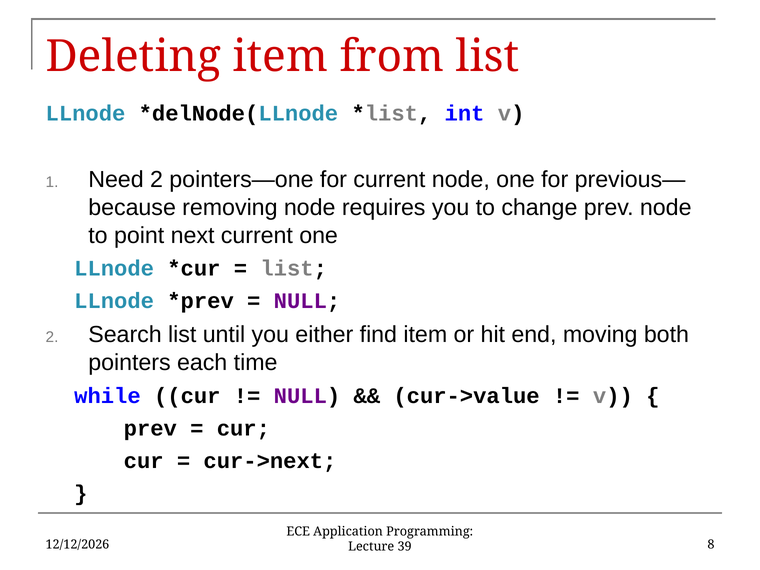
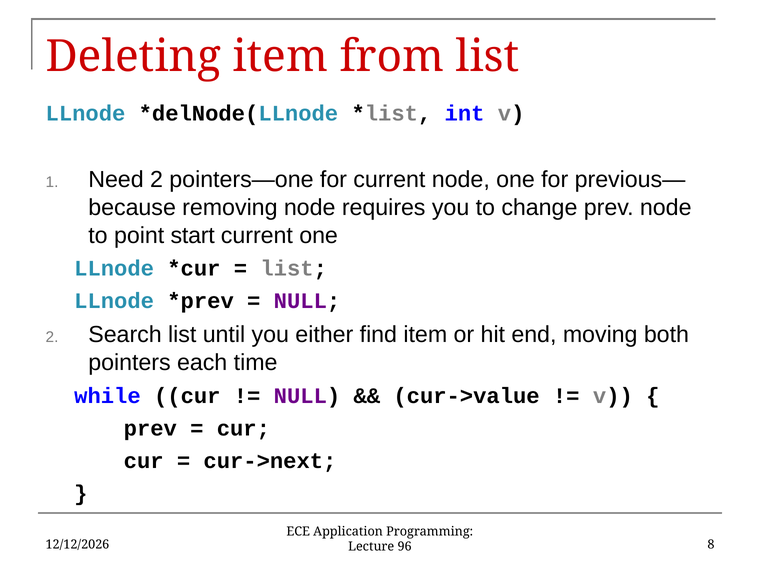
next: next -> start
39: 39 -> 96
